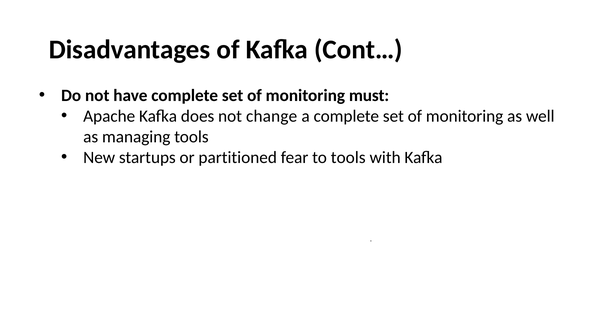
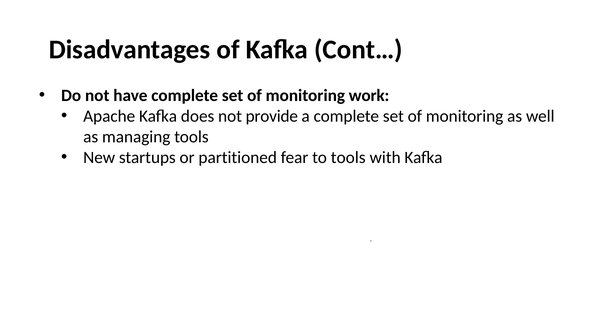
must: must -> work
change: change -> provide
